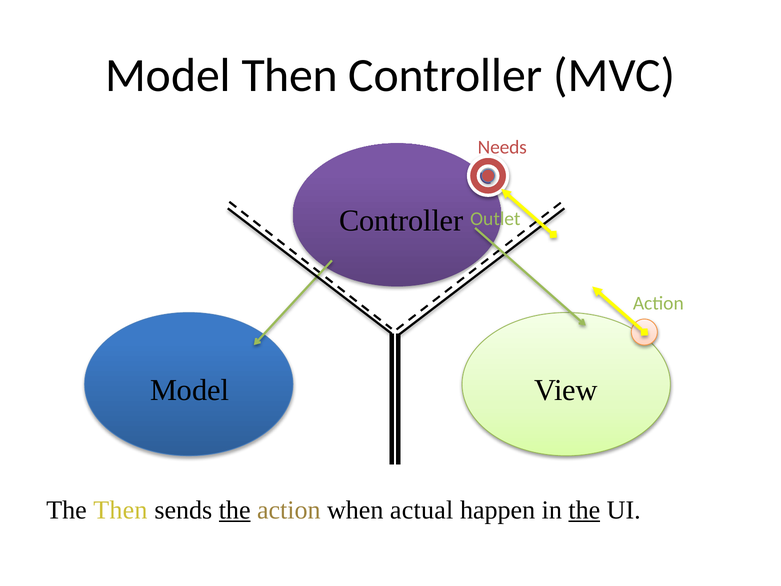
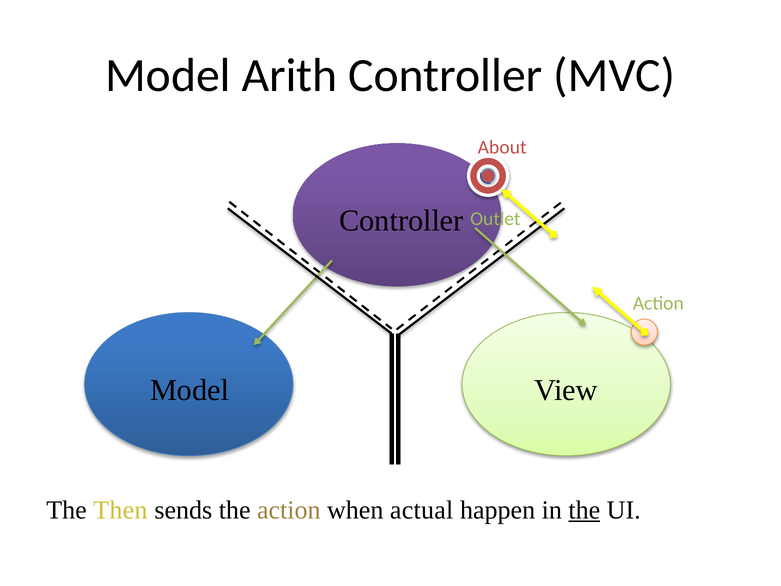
Model Then: Then -> Arith
Needs: Needs -> About
the at (235, 510) underline: present -> none
